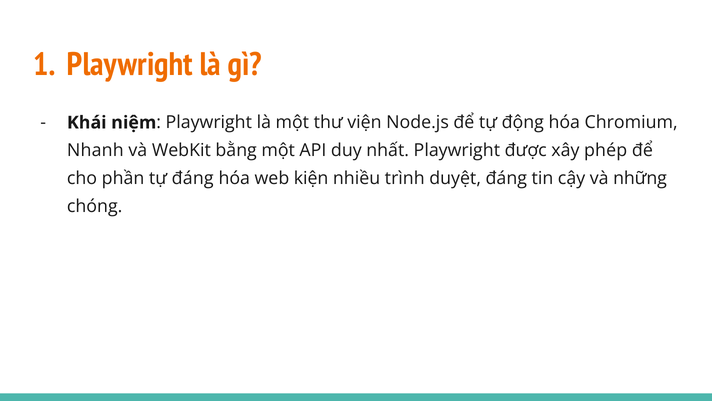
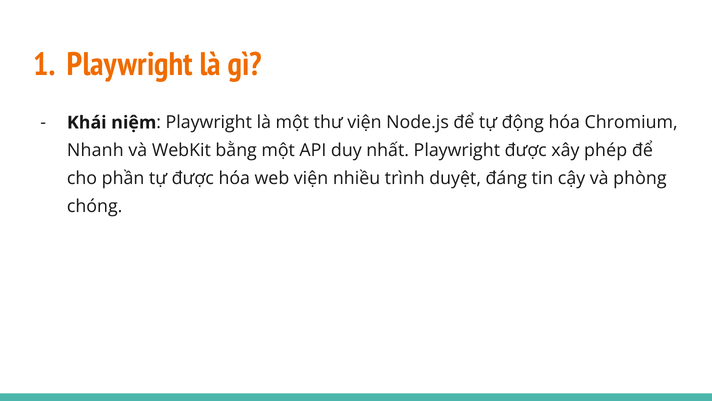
tự đáng: đáng -> được
web kiện: kiện -> viện
những: những -> phòng
